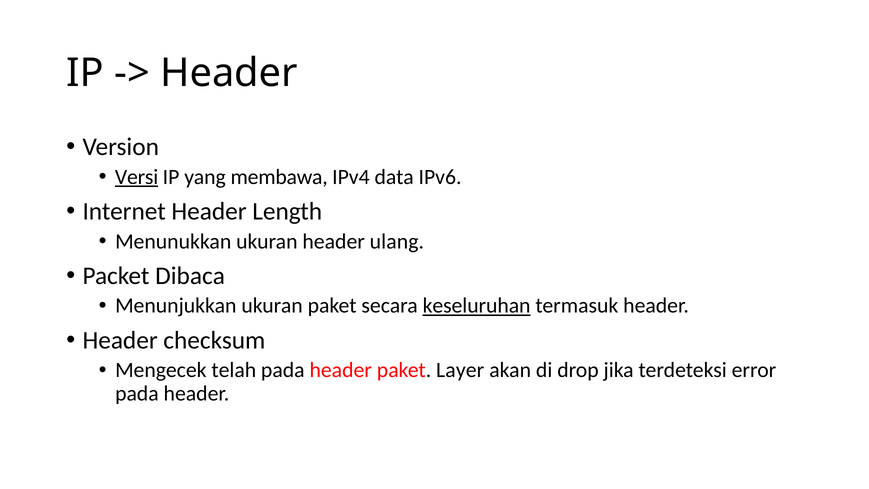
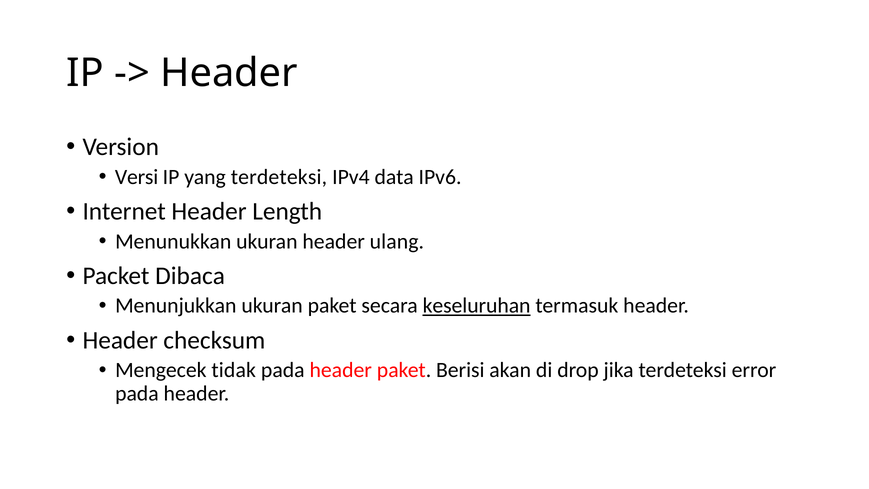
Versi underline: present -> none
yang membawa: membawa -> terdeteksi
telah: telah -> tidak
Layer: Layer -> Berisi
